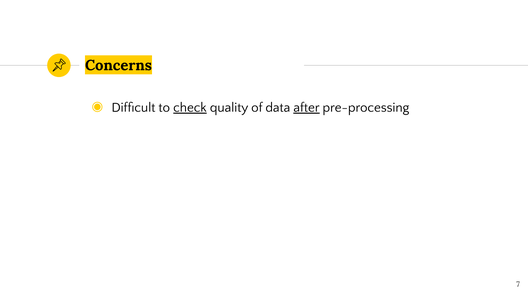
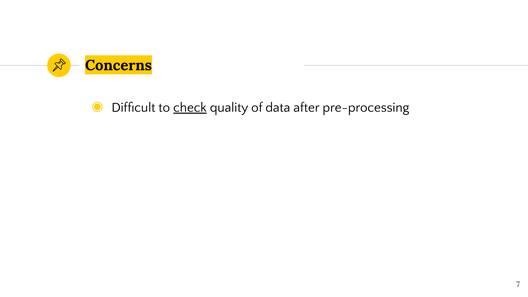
after underline: present -> none
